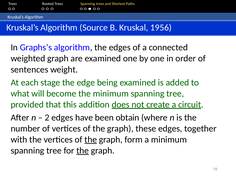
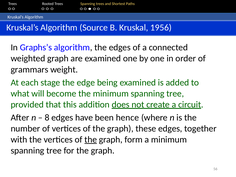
sentences: sentences -> grammars
2: 2 -> 8
obtain: obtain -> hence
the at (83, 151) underline: present -> none
